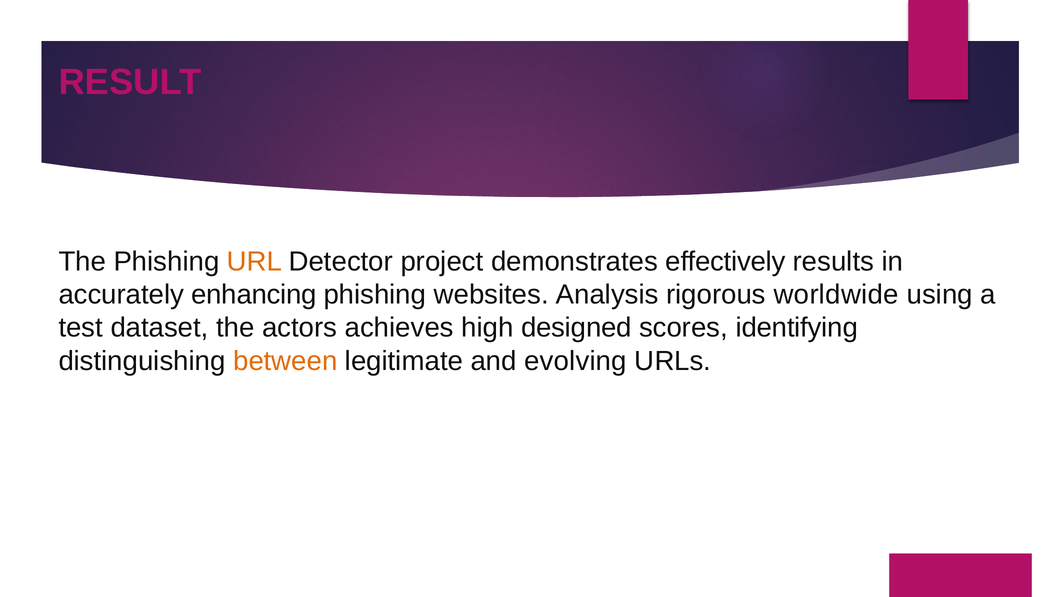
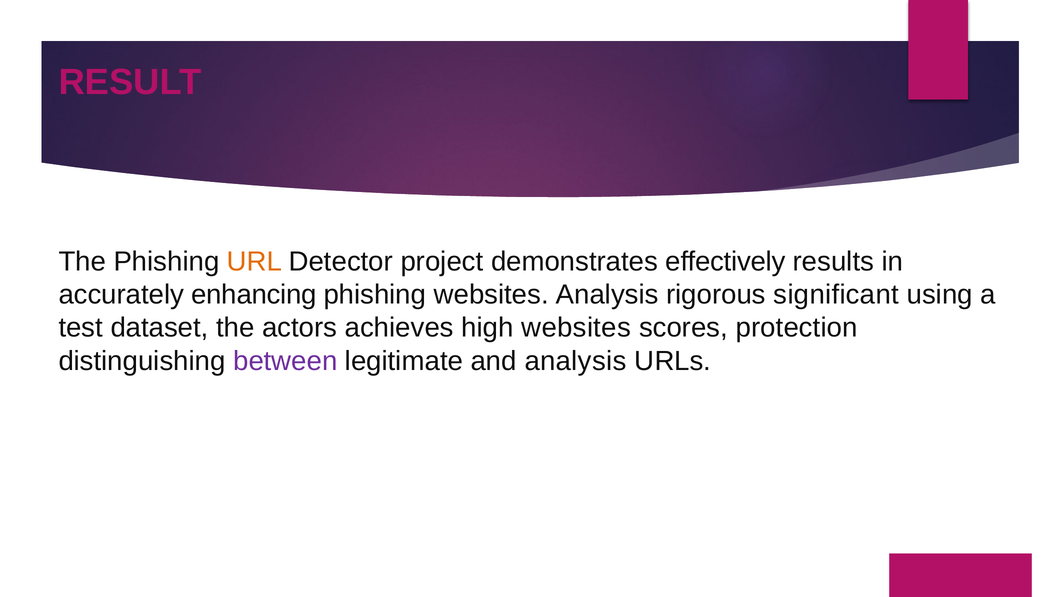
worldwide: worldwide -> significant
high designed: designed -> websites
identifying: identifying -> protection
between colour: orange -> purple
and evolving: evolving -> analysis
